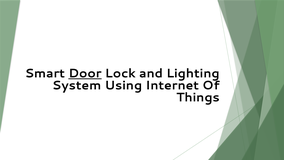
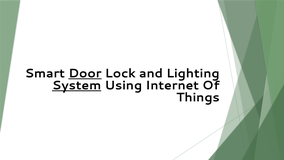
System underline: none -> present
